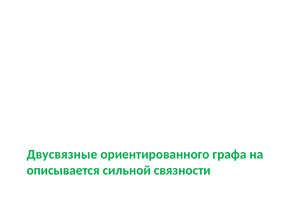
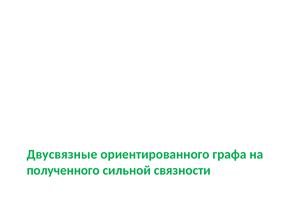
описывается: описывается -> полученного
